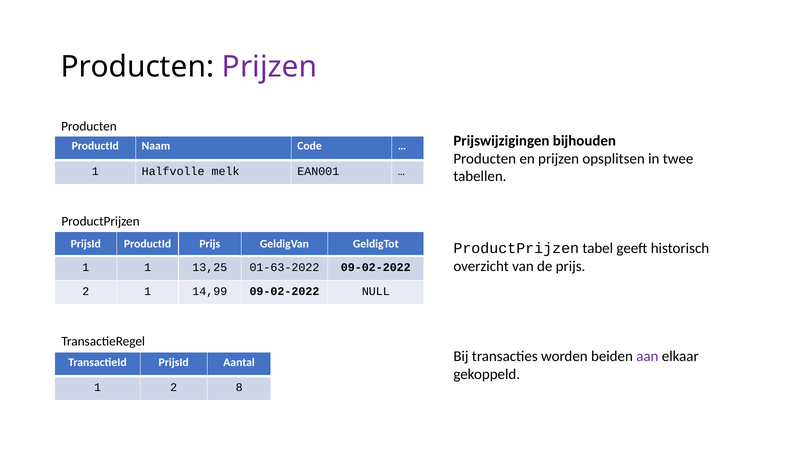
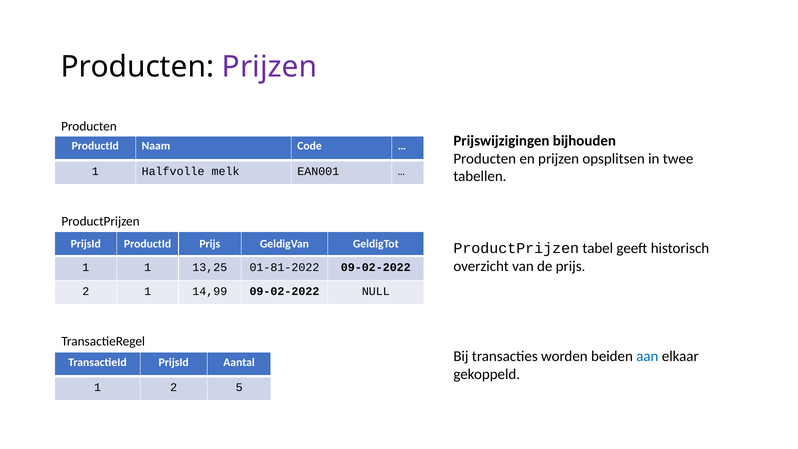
01-63-2022: 01-63-2022 -> 01-81-2022
aan colour: purple -> blue
8: 8 -> 5
